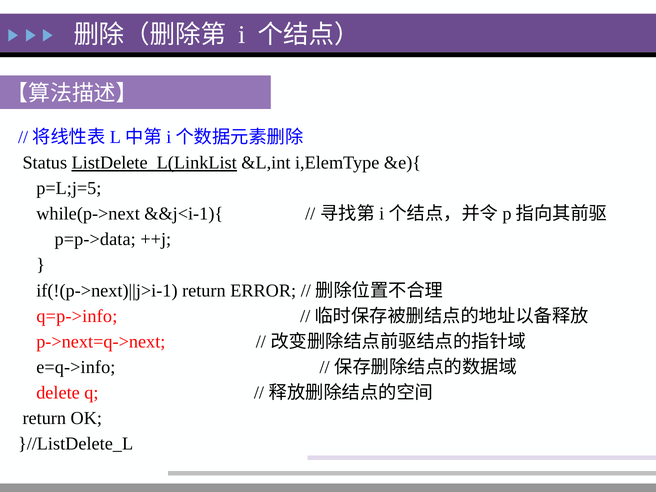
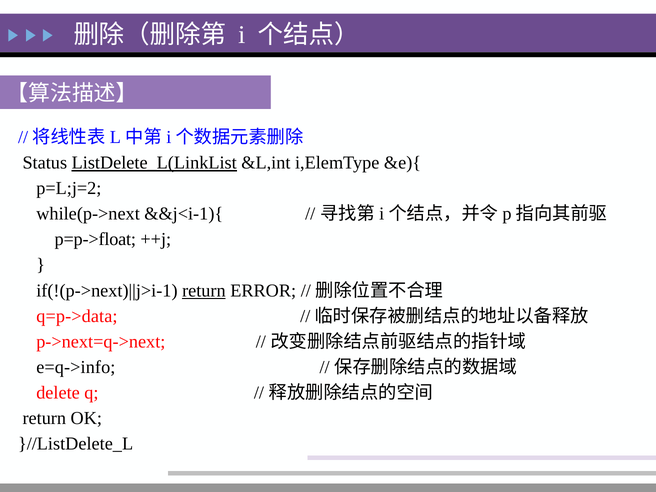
p=L;j=5: p=L;j=5 -> p=L;j=2
p=p->data: p=p->data -> p=p->float
return at (204, 291) underline: none -> present
q=p->info: q=p->info -> q=p->data
